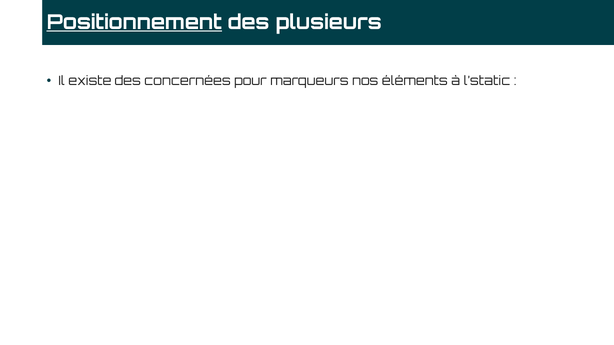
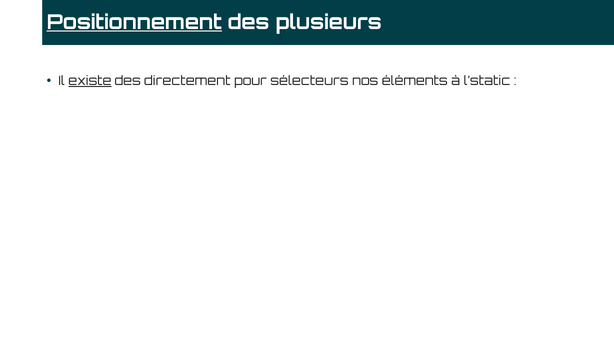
existe underline: none -> present
concernées: concernées -> directement
marqueurs: marqueurs -> sélecteurs
